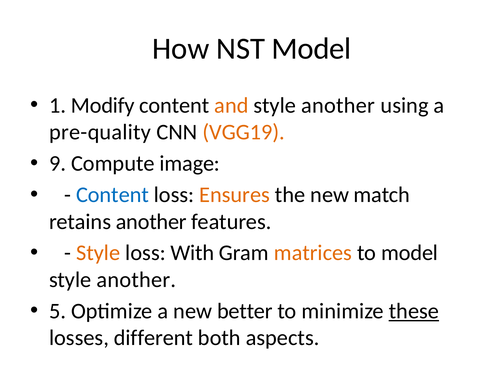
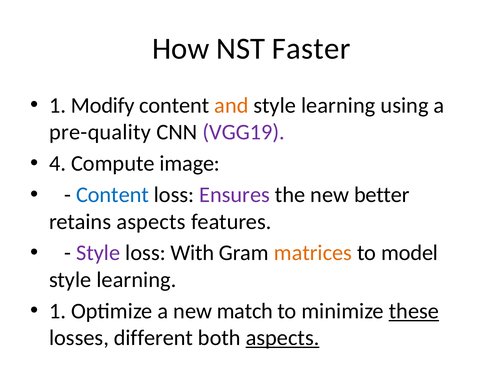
NST Model: Model -> Faster
another at (338, 106): another -> learning
VGG19 colour: orange -> purple
9: 9 -> 4
Ensures colour: orange -> purple
match: match -> better
retains another: another -> aspects
Style at (98, 253) colour: orange -> purple
another at (136, 280): another -> learning
5 at (58, 311): 5 -> 1
better: better -> match
aspects at (283, 338) underline: none -> present
